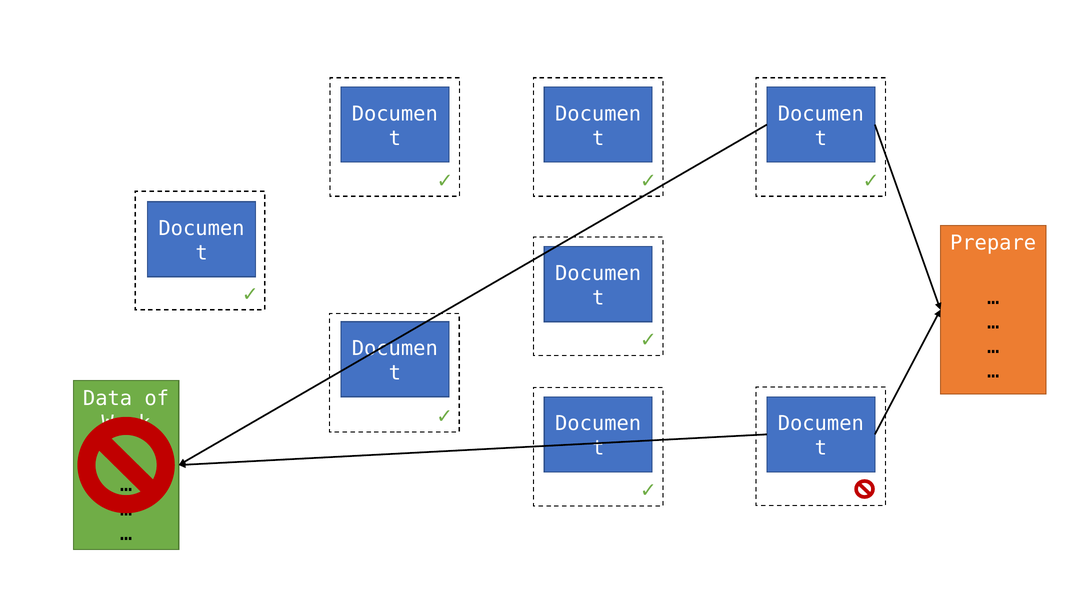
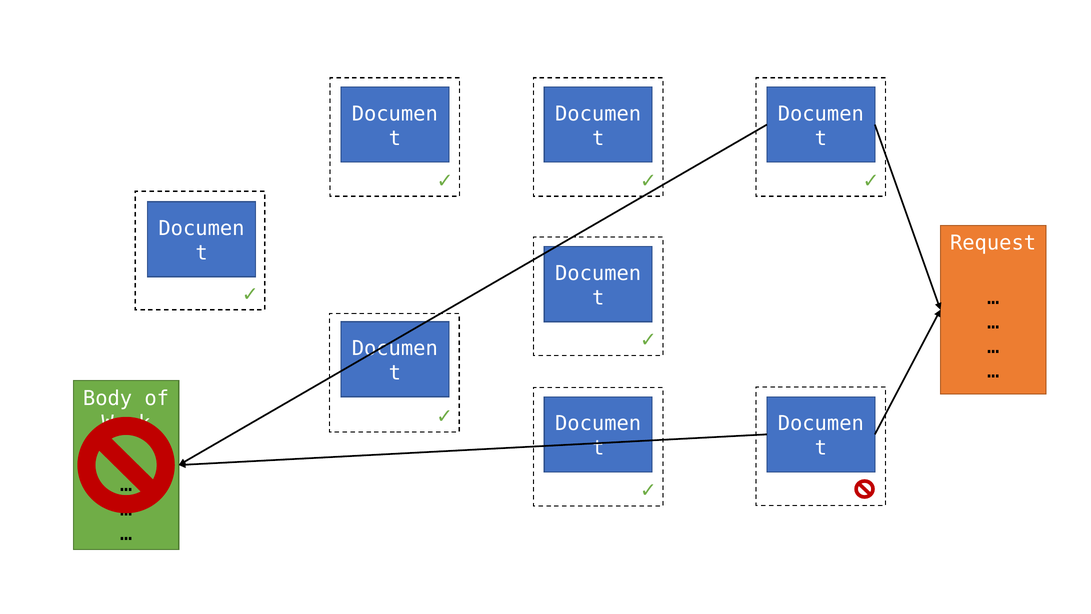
Prepare: Prepare -> Request
Data: Data -> Body
